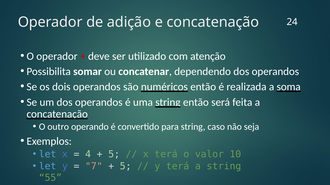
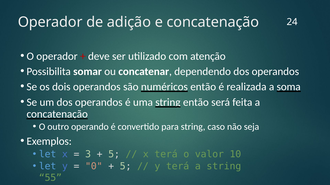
4: 4 -> 3
7: 7 -> 0
